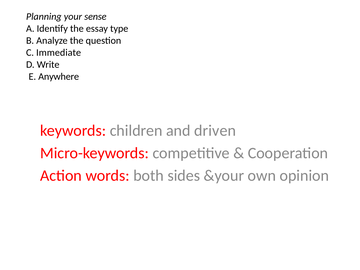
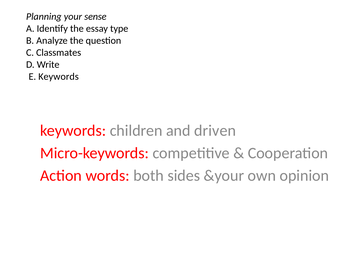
Immediate: Immediate -> Classmates
E Anywhere: Anywhere -> Keywords
